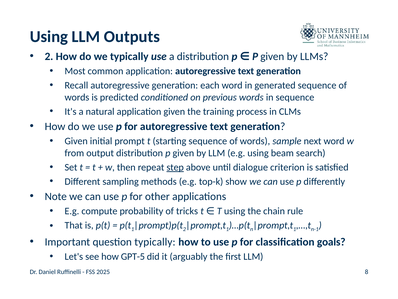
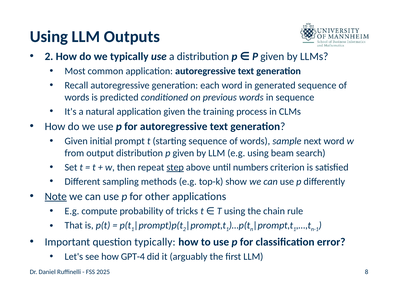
dialogue: dialogue -> numbers
Note underline: none -> present
goals: goals -> error
GPT-5: GPT-5 -> GPT-4
